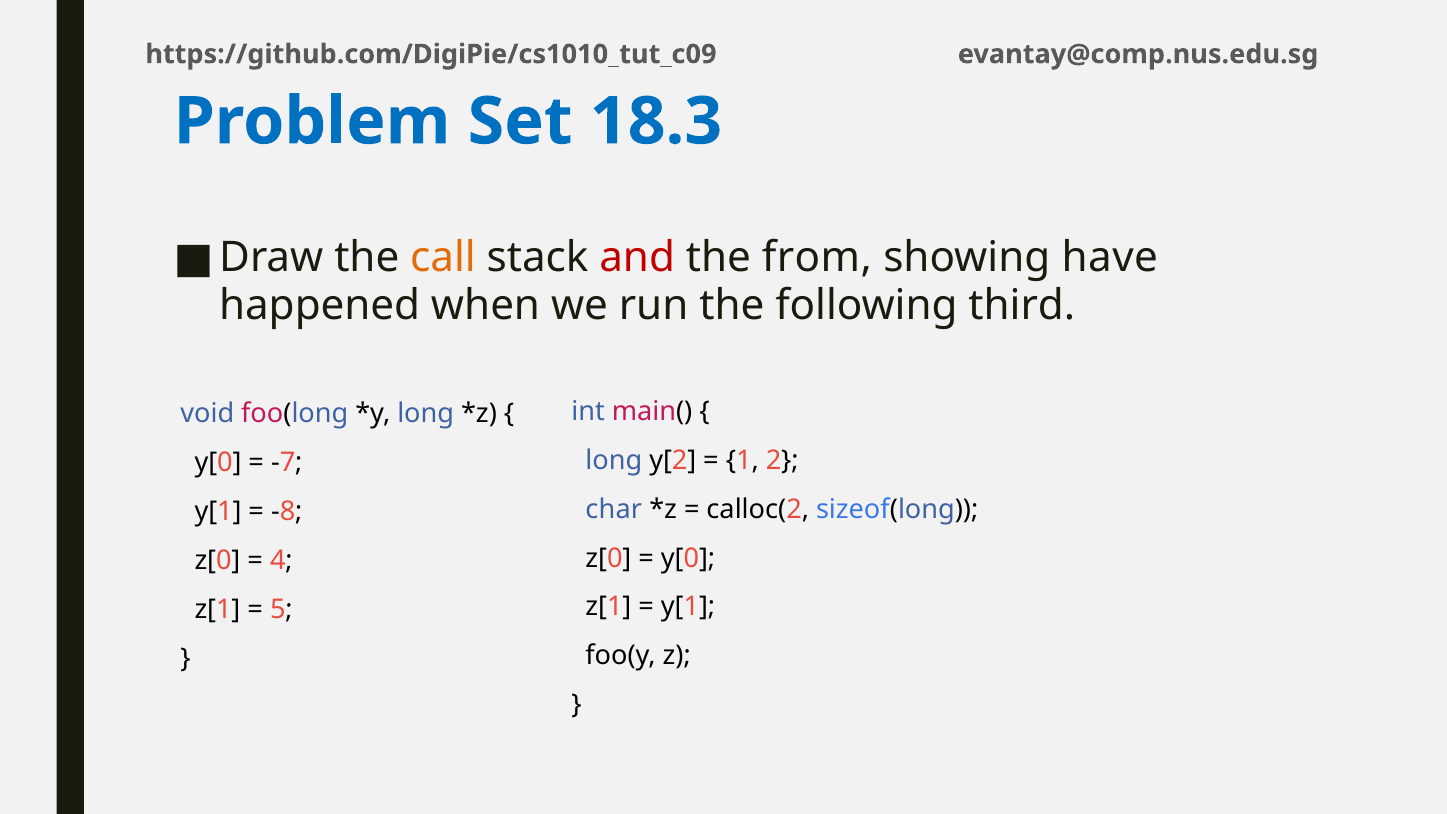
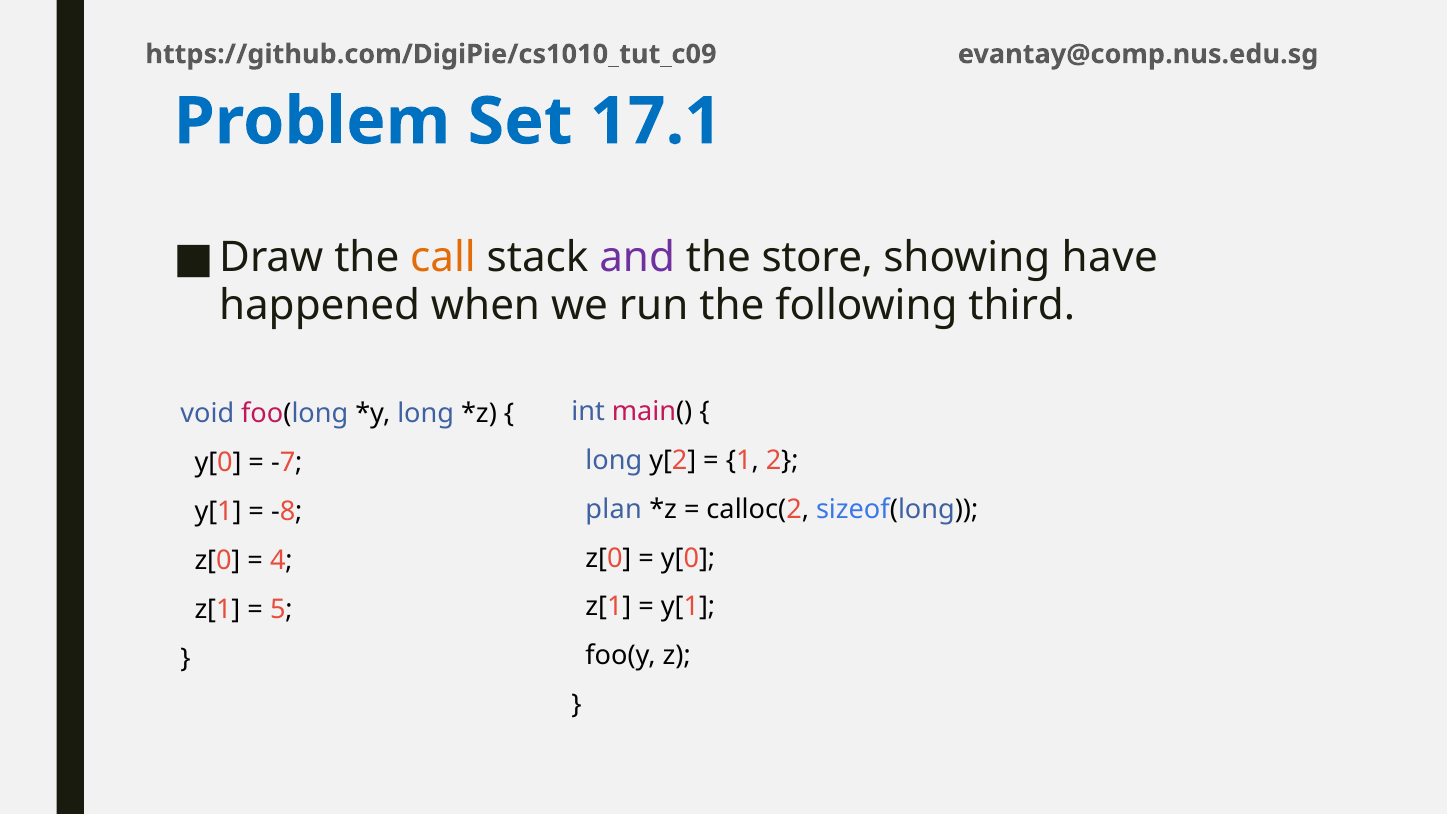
18.3: 18.3 -> 17.1
and colour: red -> purple
from: from -> store
char: char -> plan
